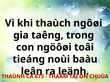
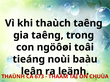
thaùch ngôøi: ngôøi -> taêng
